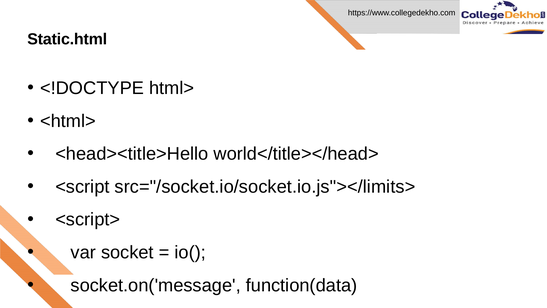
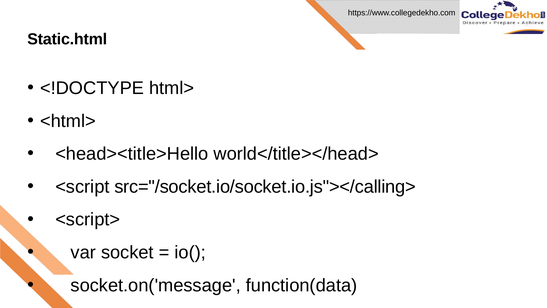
src="/socket.io/socket.io.js"></limits>: src="/socket.io/socket.io.js"></limits> -> src="/socket.io/socket.io.js"></calling>
